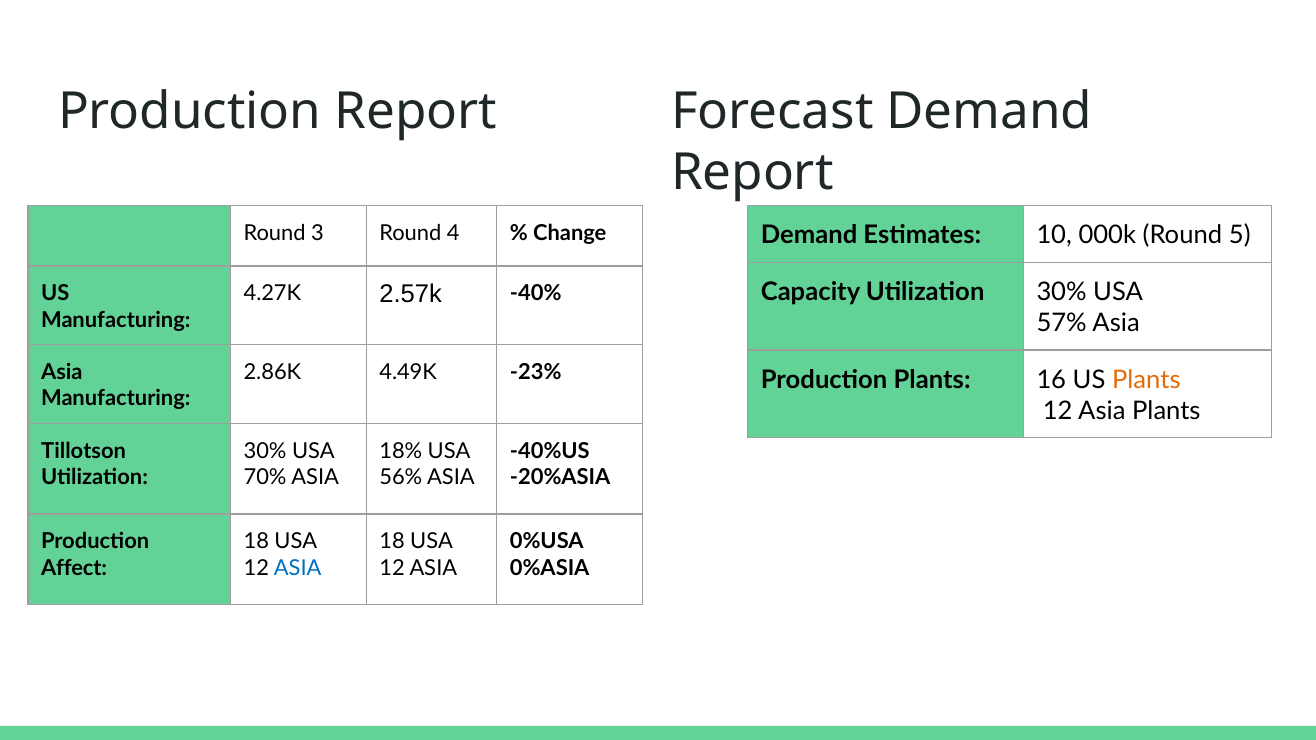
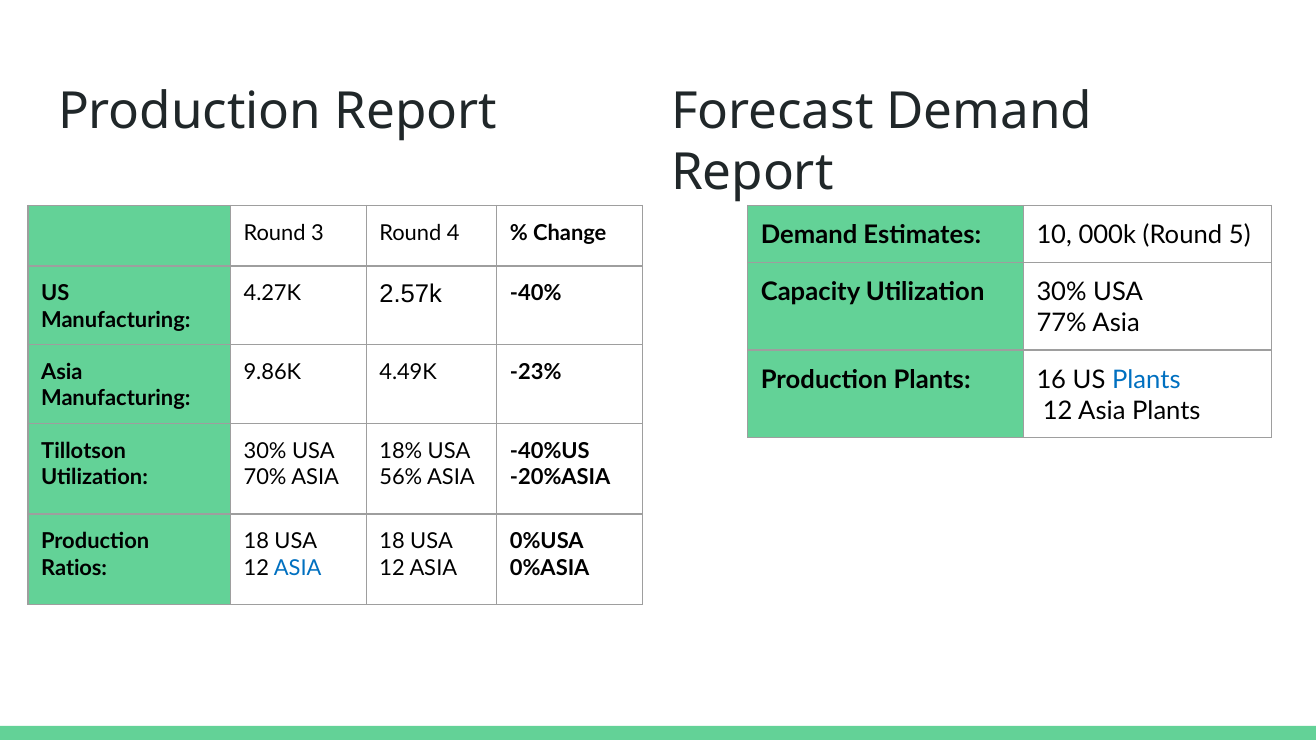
57%: 57% -> 77%
2.86K: 2.86K -> 9.86K
Plants at (1146, 380) colour: orange -> blue
Affect: Affect -> Ratios
